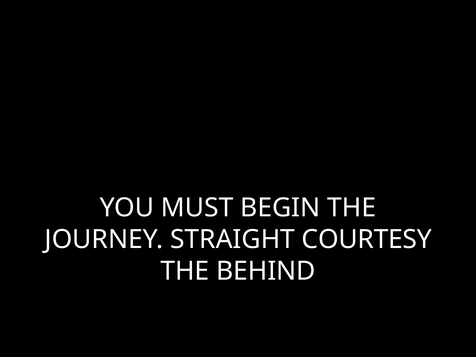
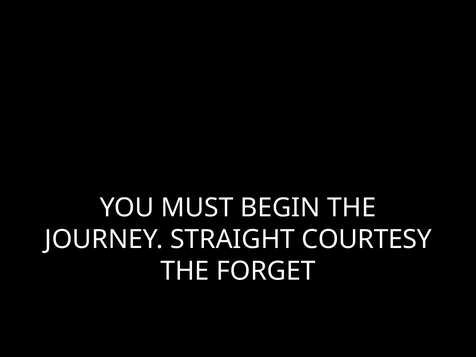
BEHIND: BEHIND -> FORGET
